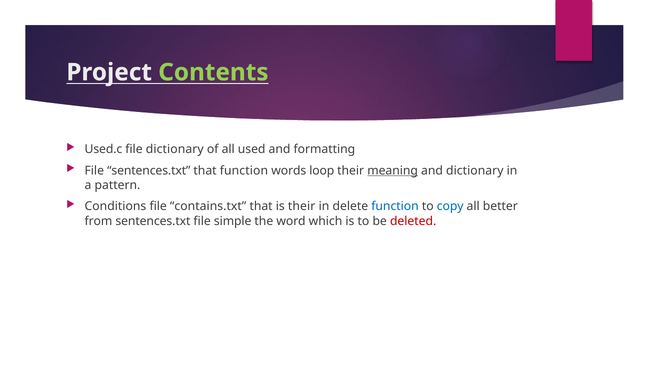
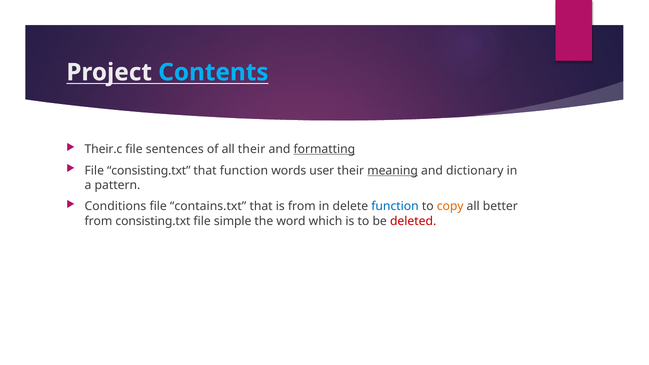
Contents colour: light green -> light blue
Used.c: Used.c -> Their.c
file dictionary: dictionary -> sentences
all used: used -> their
formatting underline: none -> present
File sentences.txt: sentences.txt -> consisting.txt
loop: loop -> user
is their: their -> from
copy colour: blue -> orange
from sentences.txt: sentences.txt -> consisting.txt
